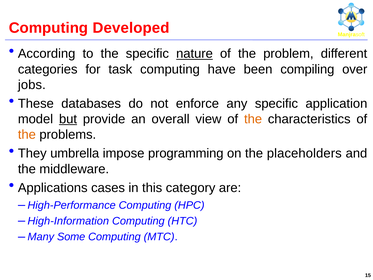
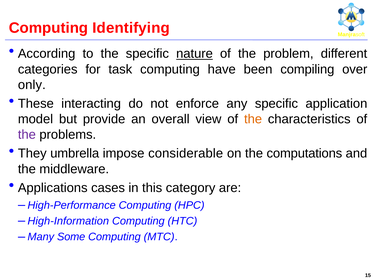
Developed: Developed -> Identifying
jobs: jobs -> only
databases: databases -> interacting
but underline: present -> none
the at (27, 135) colour: orange -> purple
programming: programming -> considerable
placeholders: placeholders -> computations
